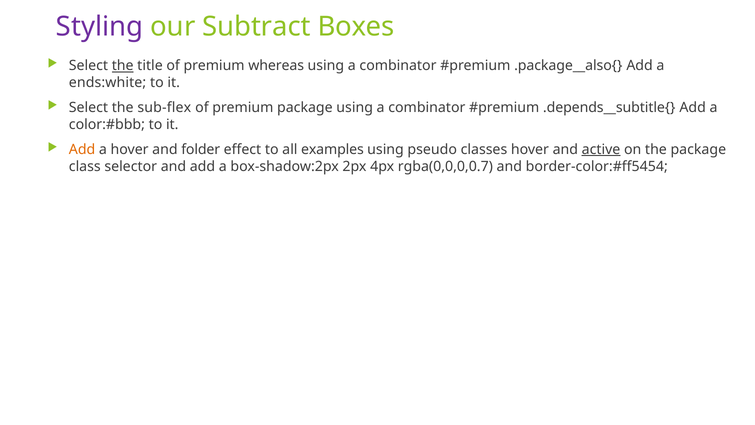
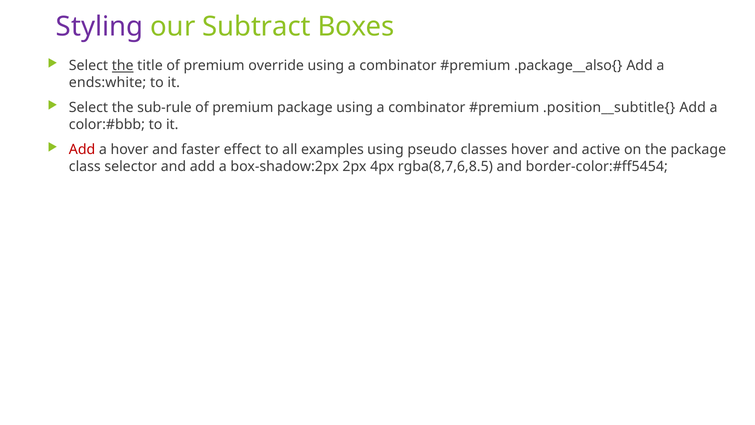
whereas: whereas -> override
sub-flex: sub-flex -> sub-rule
.depends__subtitle{: .depends__subtitle{ -> .position__subtitle{
Add at (82, 149) colour: orange -> red
folder: folder -> faster
active underline: present -> none
rgba(0,0,0,0.7: rgba(0,0,0,0.7 -> rgba(8,7,6,8.5
